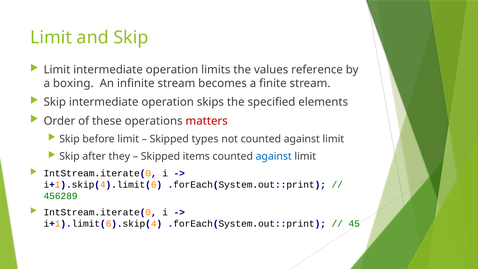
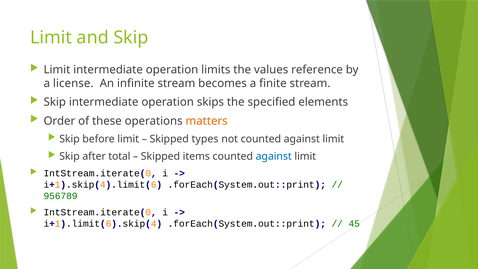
boxing: boxing -> license
matters colour: red -> orange
they: they -> total
456289: 456289 -> 956789
